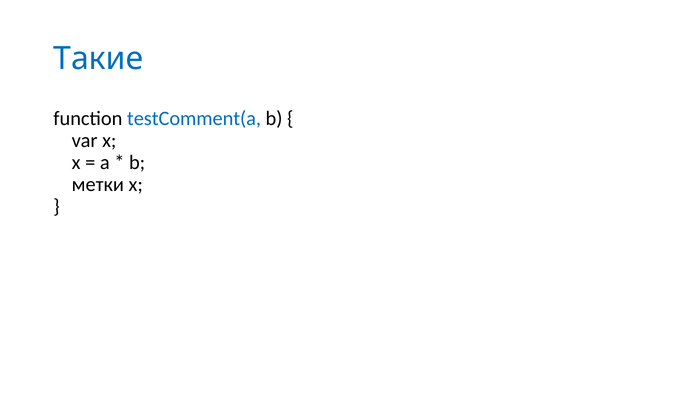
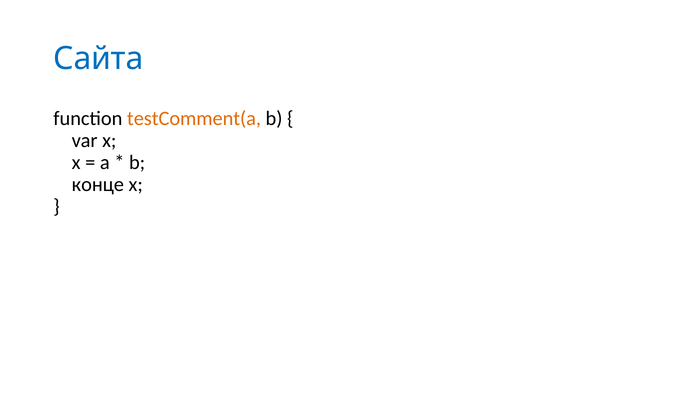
Такие: Такие -> Сайта
testComment(a colour: blue -> orange
метки: метки -> конце
